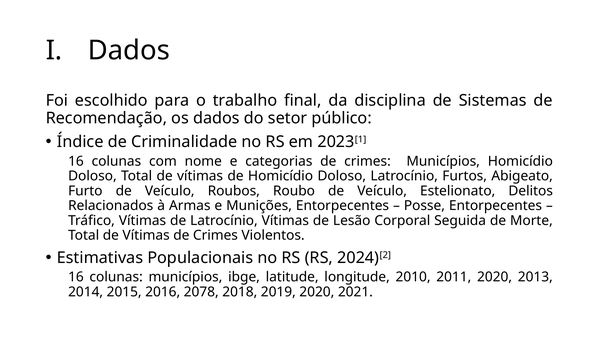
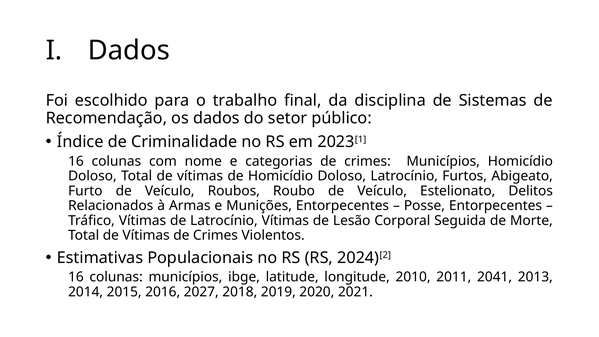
2011 2020: 2020 -> 2041
2078: 2078 -> 2027
